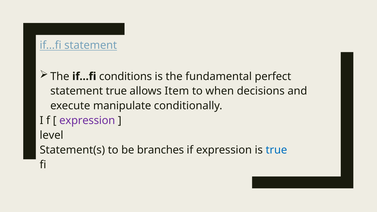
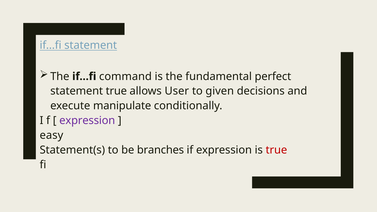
conditions: conditions -> command
Item: Item -> User
when: when -> given
level: level -> easy
true at (276, 150) colour: blue -> red
